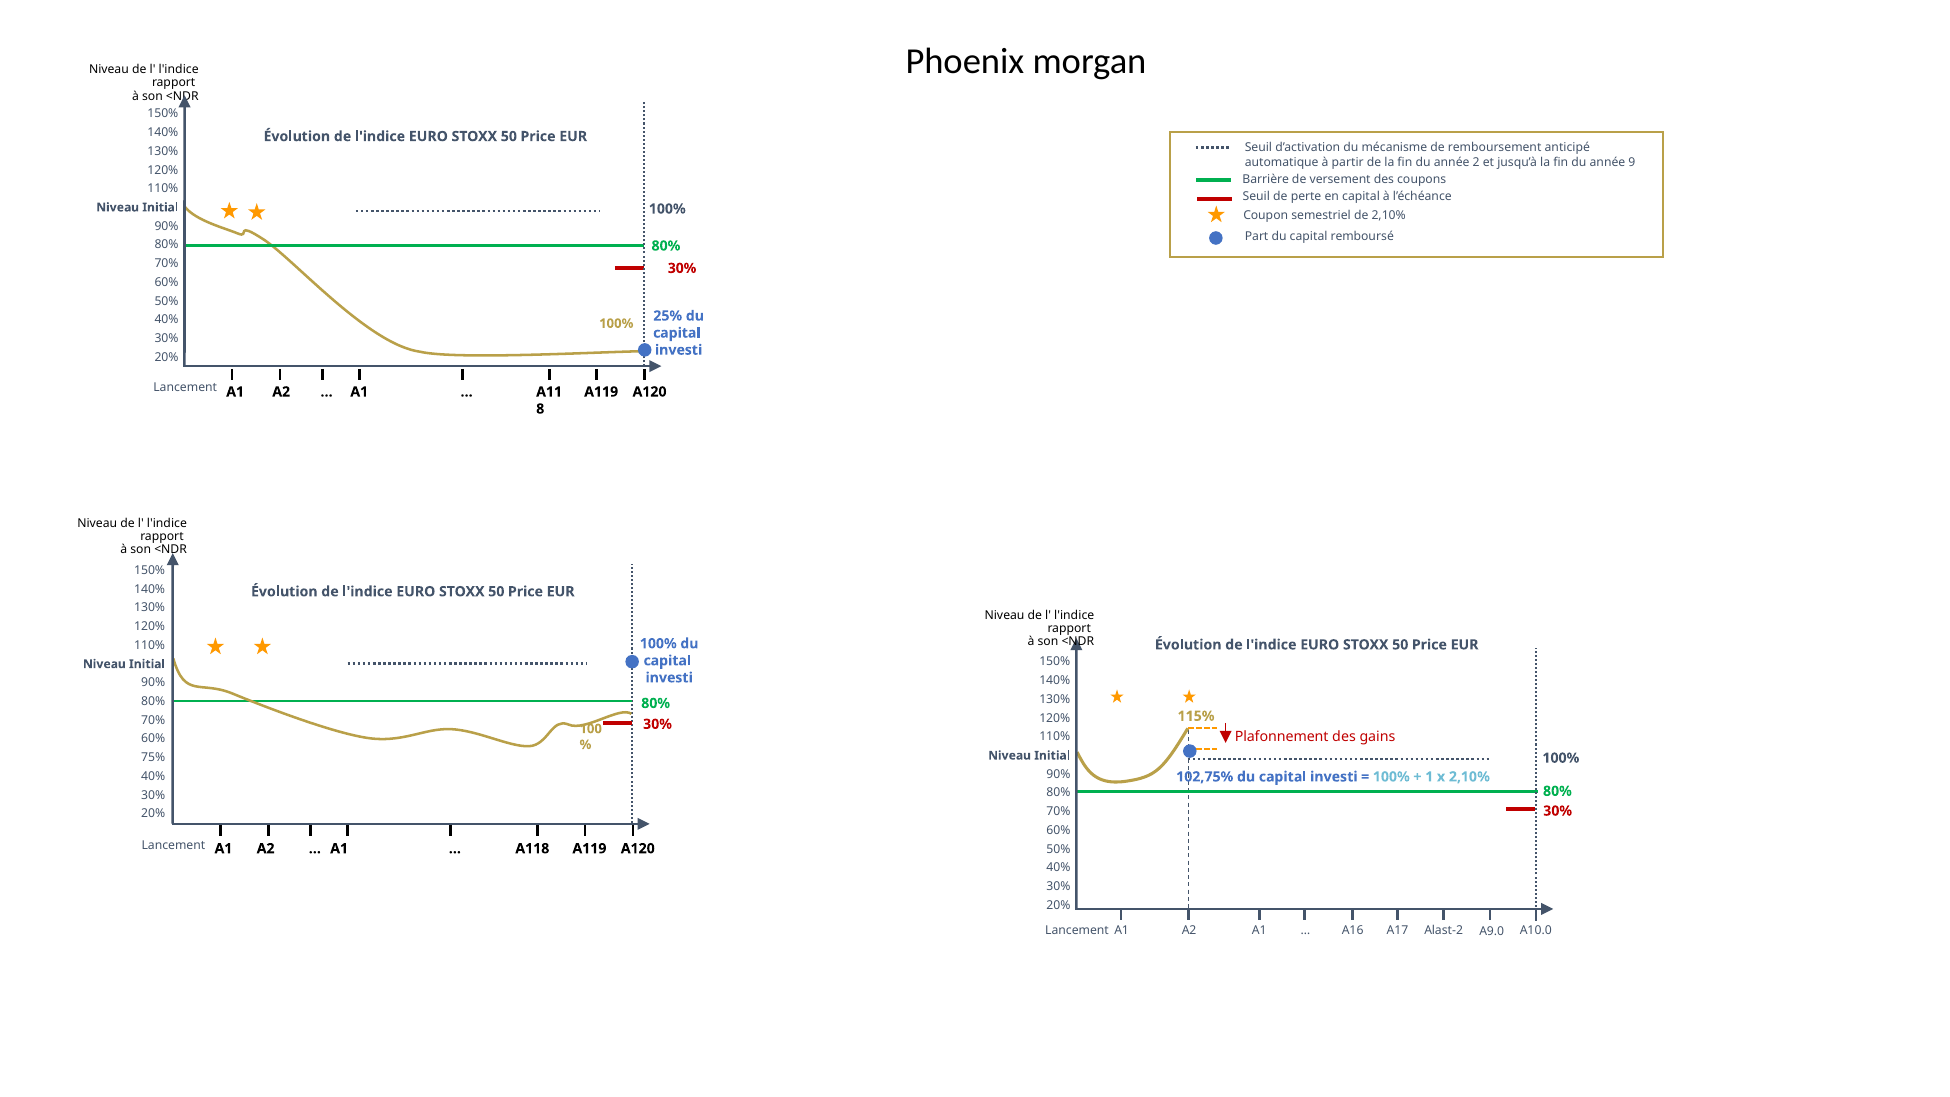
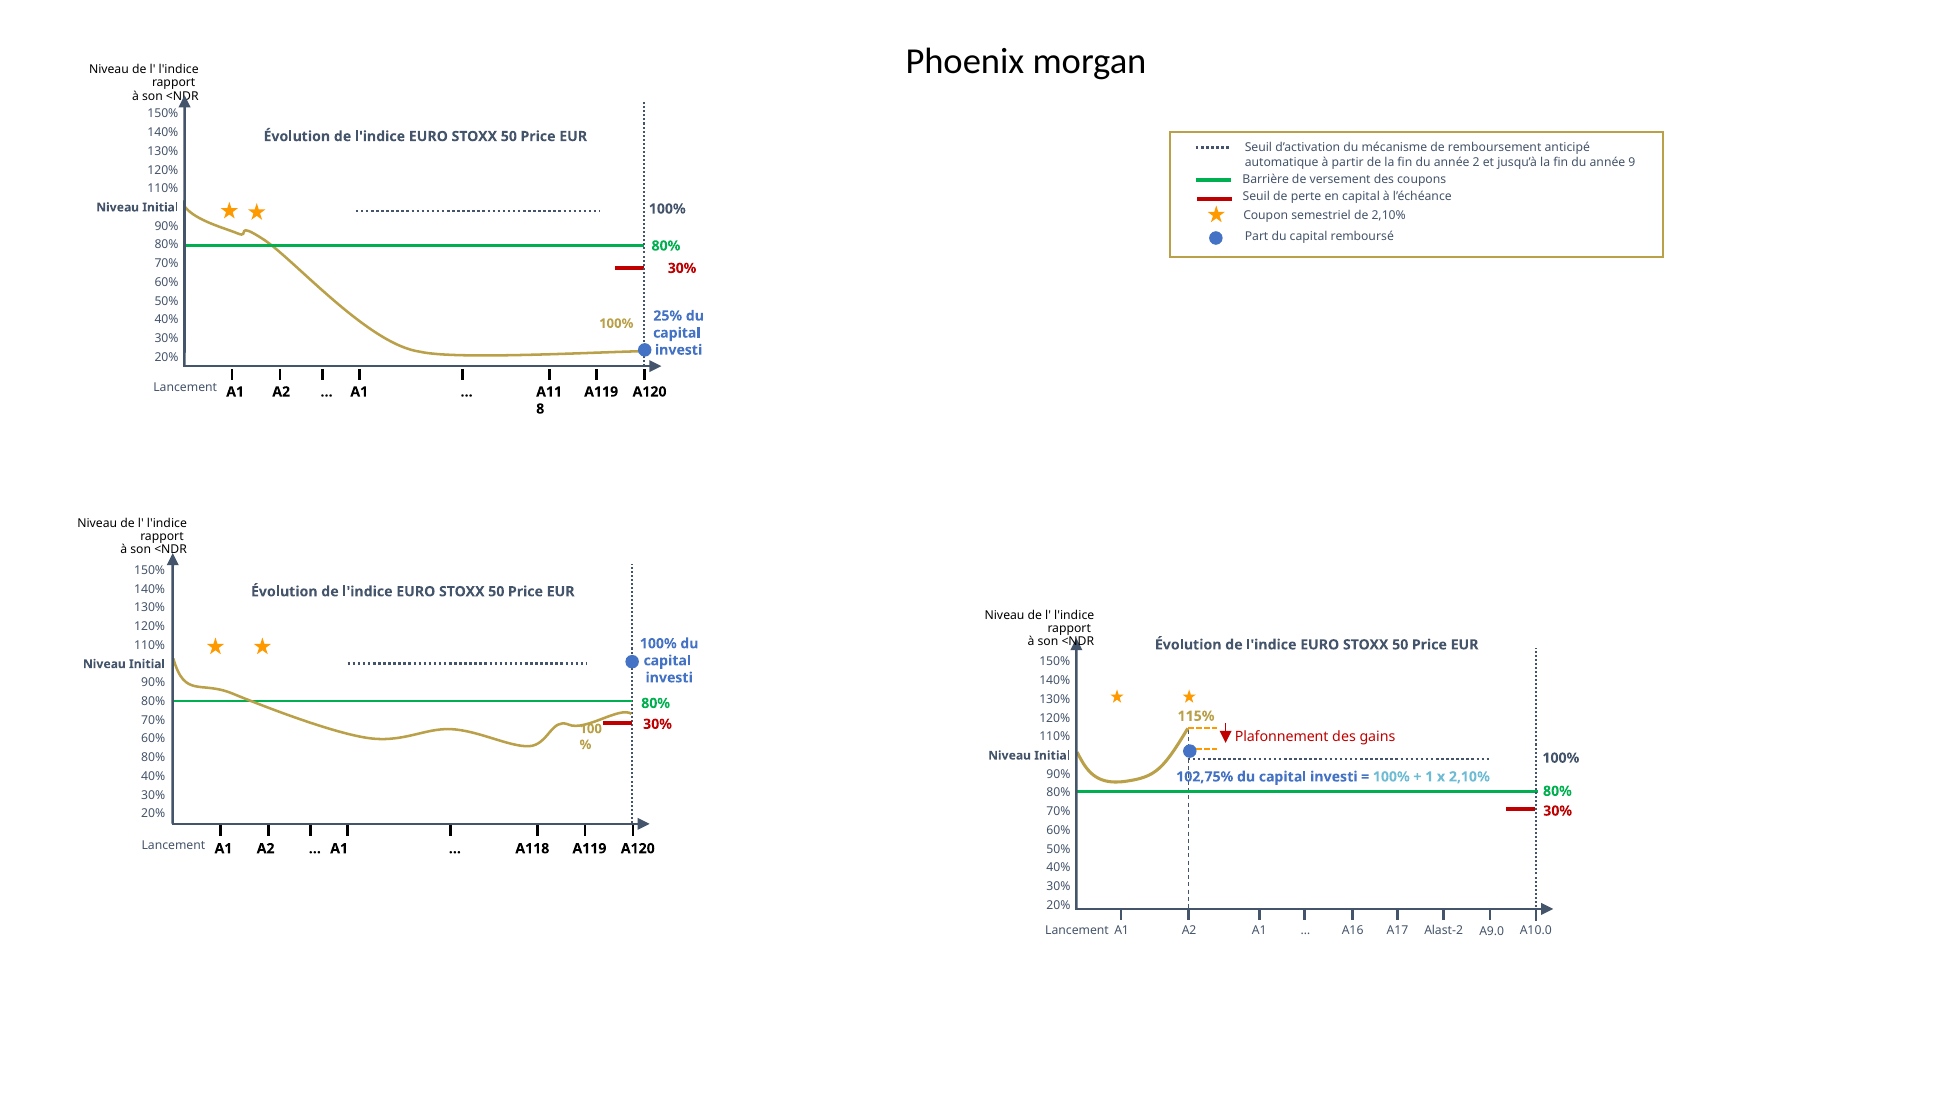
75% at (153, 758): 75% -> 80%
